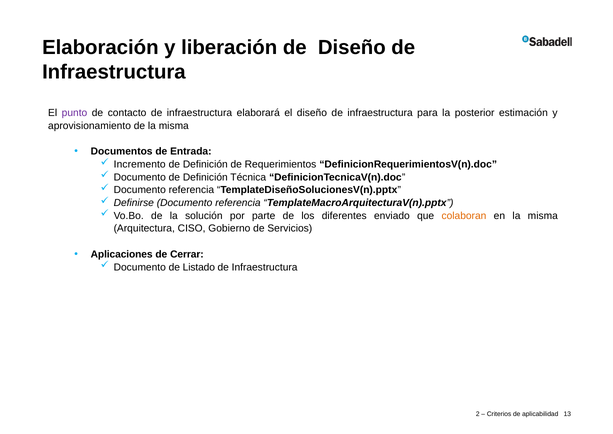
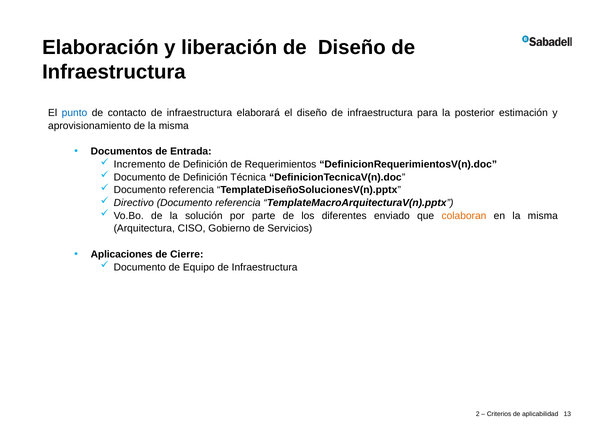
punto colour: purple -> blue
Definirse: Definirse -> Directivo
Cerrar: Cerrar -> Cierre
Listado: Listado -> Equipo
